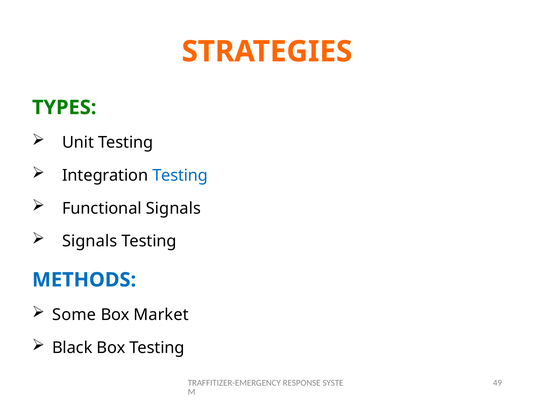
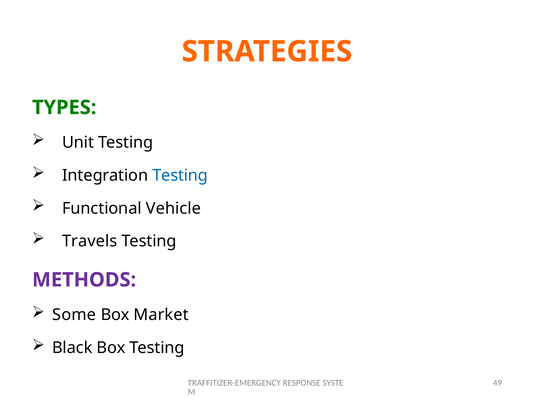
Functional Signals: Signals -> Vehicle
Signals at (90, 241): Signals -> Travels
METHODS colour: blue -> purple
